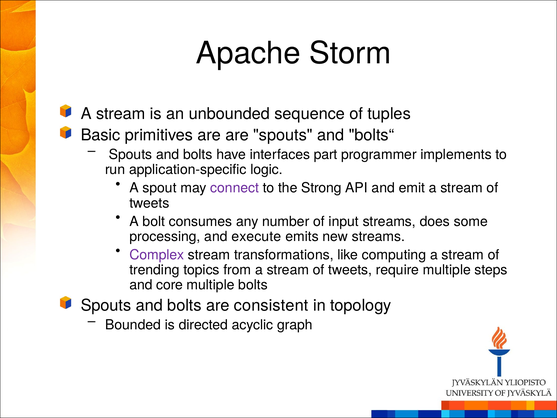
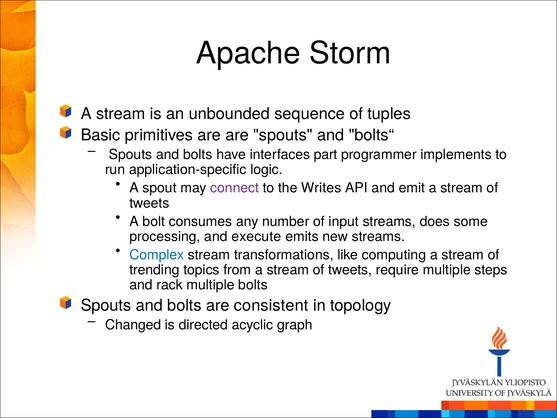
Strong: Strong -> Writes
Complex colour: purple -> blue
core: core -> rack
Bounded: Bounded -> Changed
